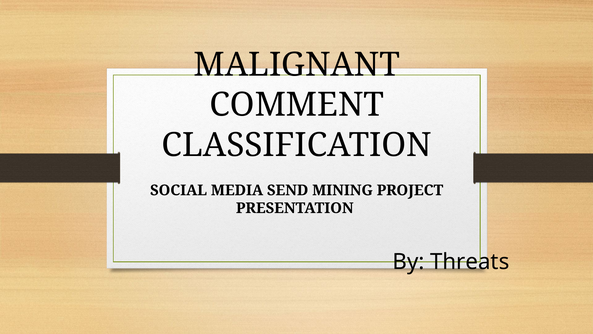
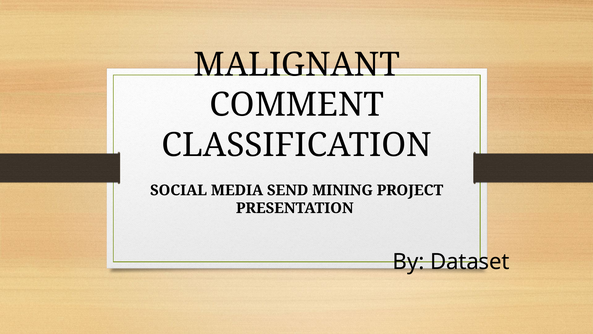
Threats: Threats -> Dataset
